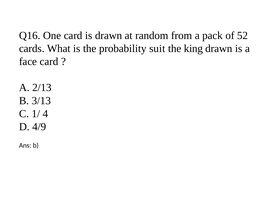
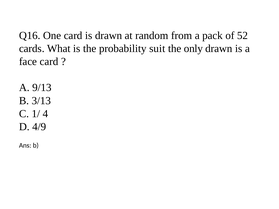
king: king -> only
2/13: 2/13 -> 9/13
